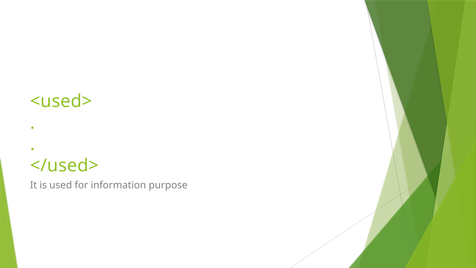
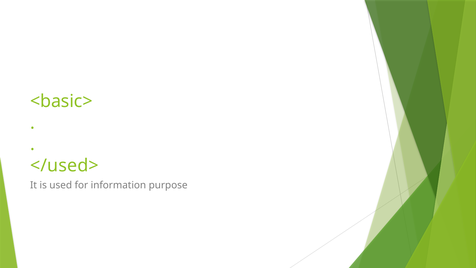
<used>: <used> -> <basic>
